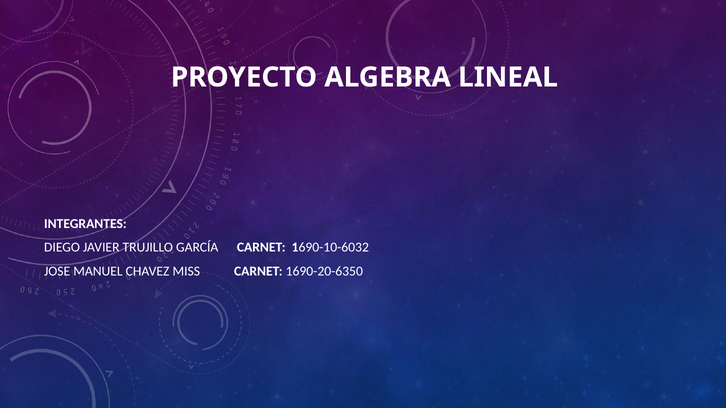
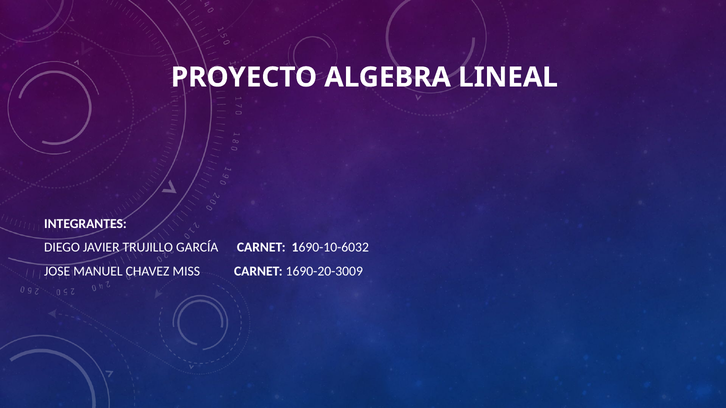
1690-20-6350: 1690-20-6350 -> 1690-20-3009
